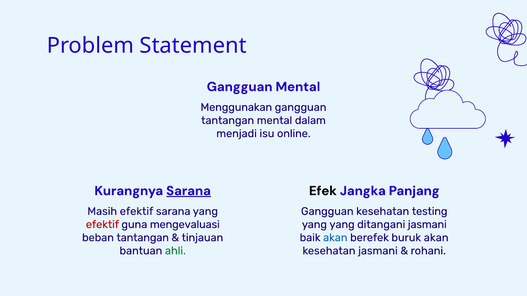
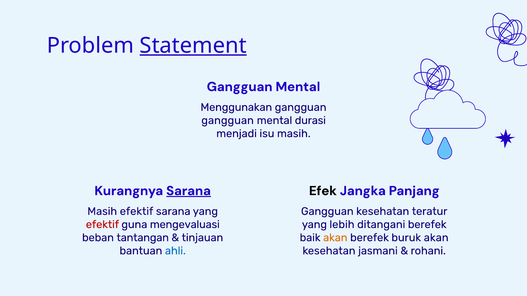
Statement underline: none -> present
tantangan at (228, 121): tantangan -> gangguan
dalam: dalam -> durasi
isu online: online -> masih
testing: testing -> teratur
yang yang: yang -> lebih
ditangani jasmani: jasmani -> berefek
akan at (335, 238) colour: blue -> orange
ahli colour: green -> blue
